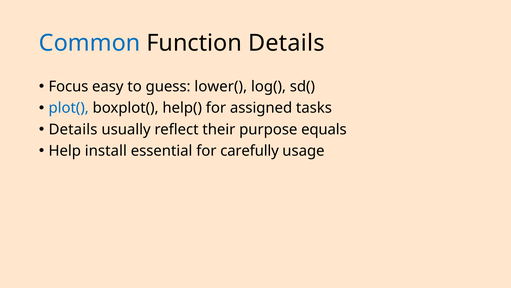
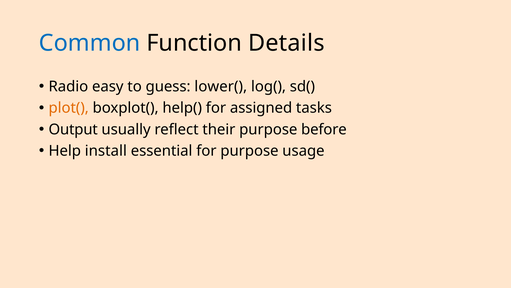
Focus: Focus -> Radio
plot( colour: blue -> orange
Details at (73, 129): Details -> Output
equals: equals -> before
for carefully: carefully -> purpose
